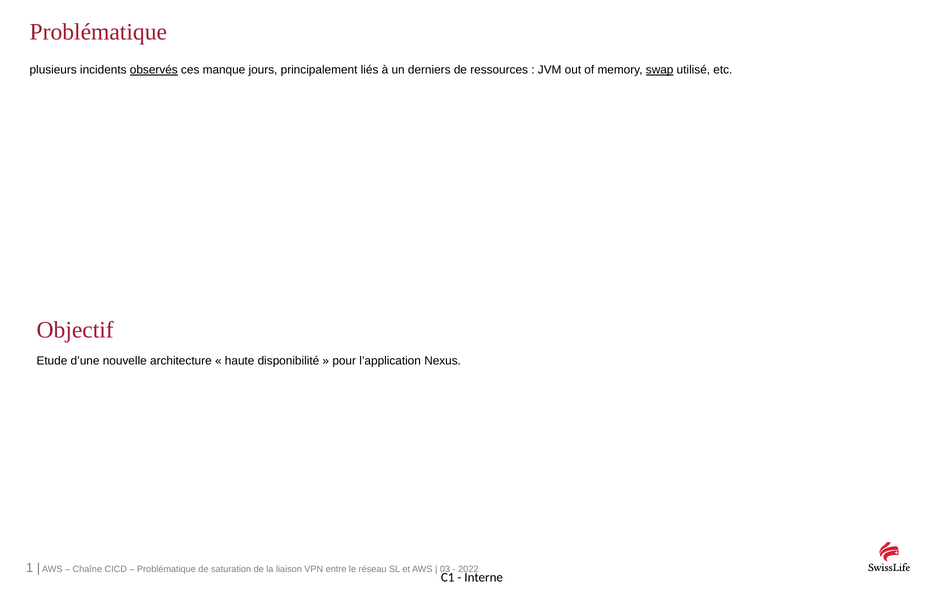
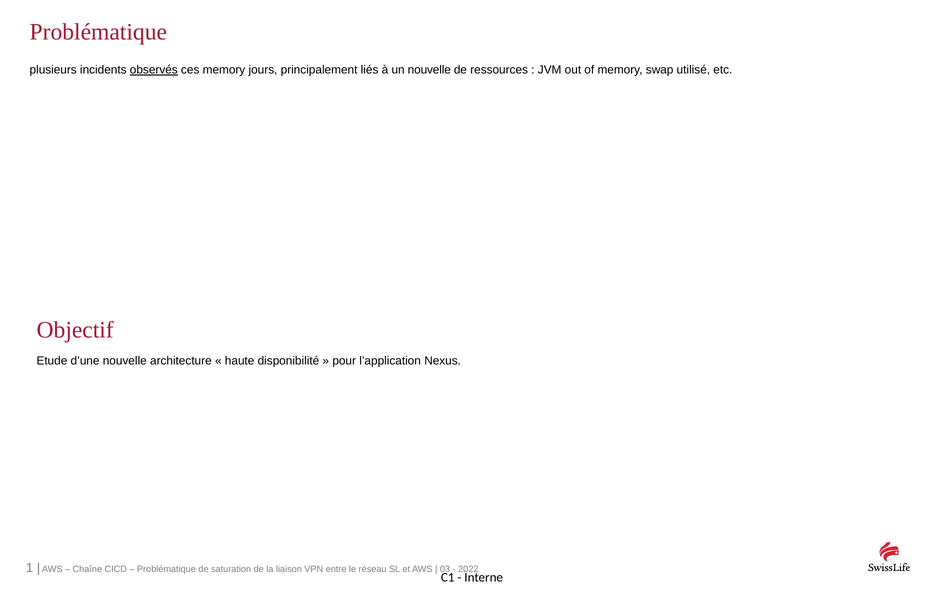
ces manque: manque -> memory
un derniers: derniers -> nouvelle
swap underline: present -> none
